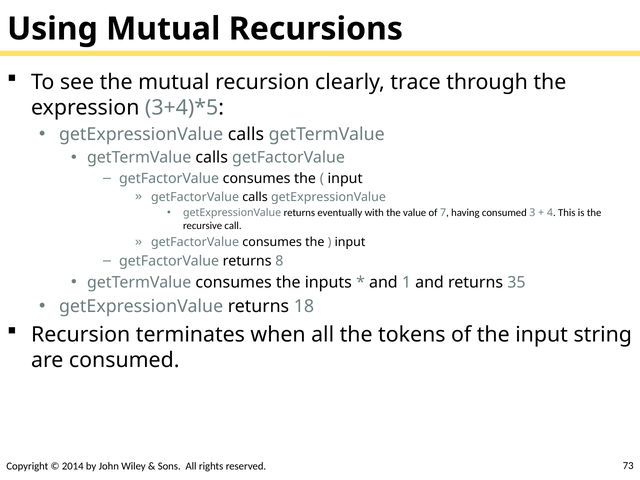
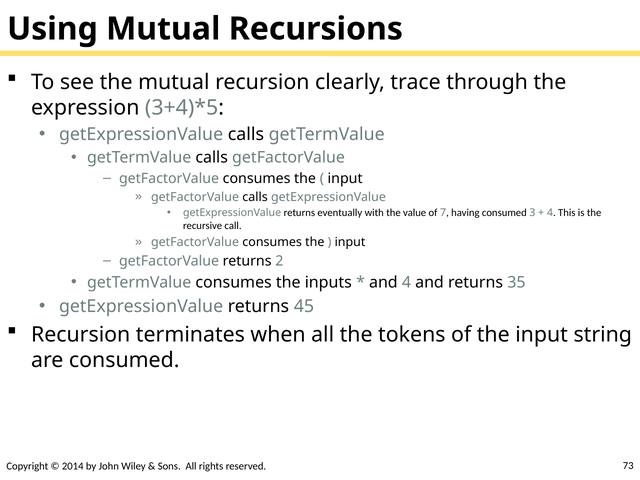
8: 8 -> 2
and 1: 1 -> 4
18: 18 -> 45
